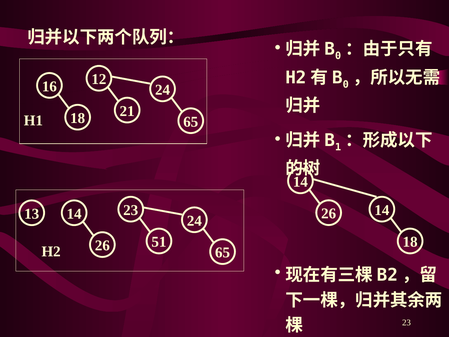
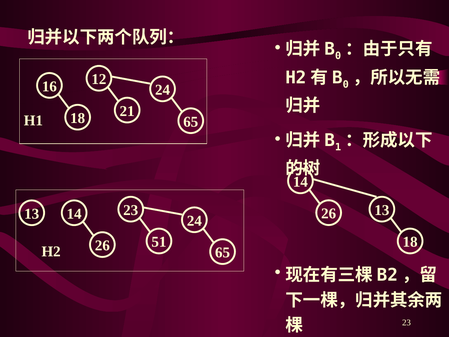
26 14: 14 -> 13
